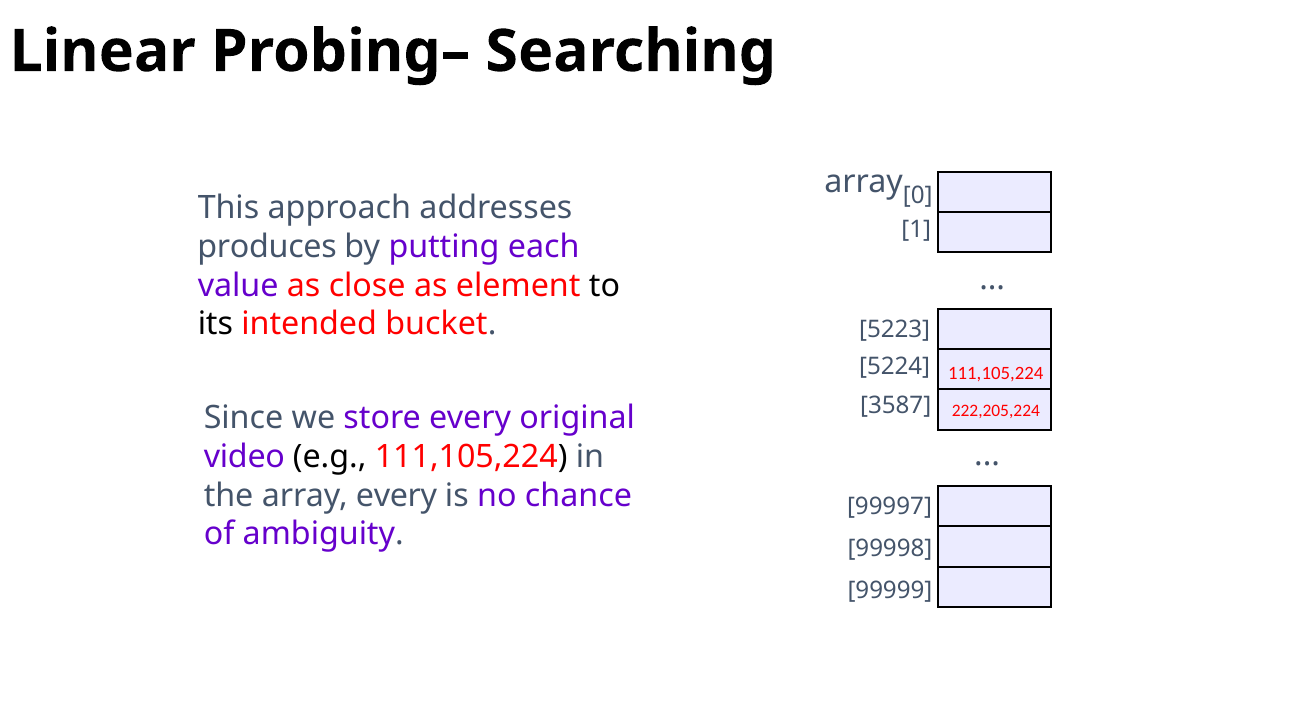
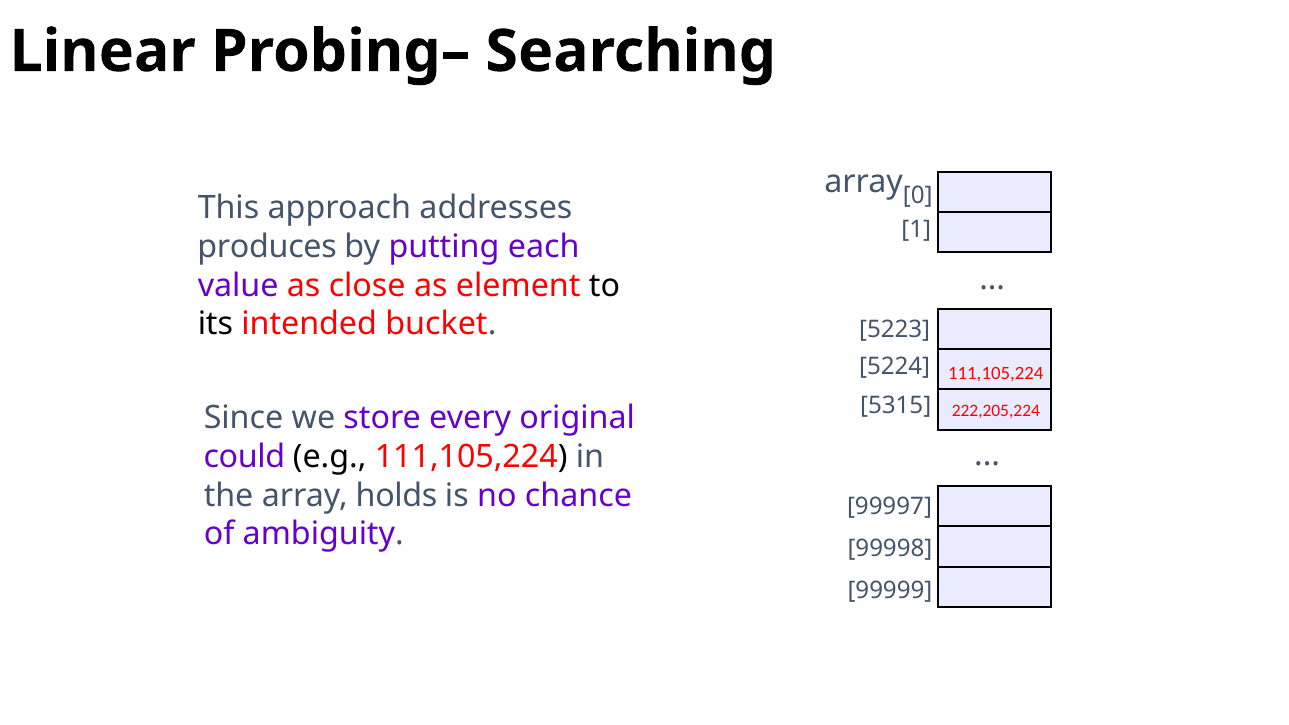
3587: 3587 -> 5315
video: video -> could
array every: every -> holds
